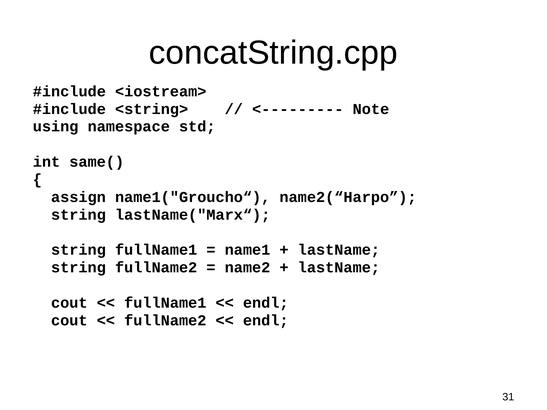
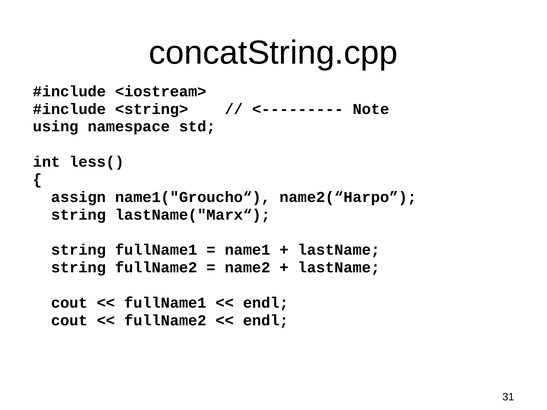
same(: same( -> less(
